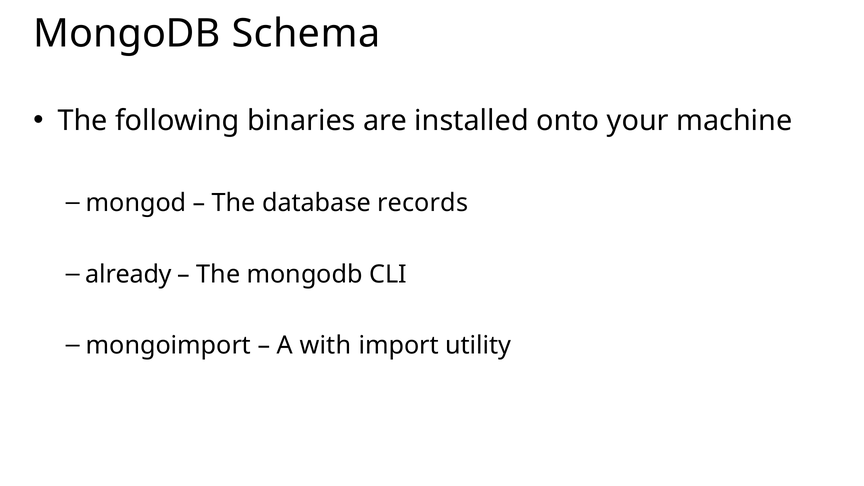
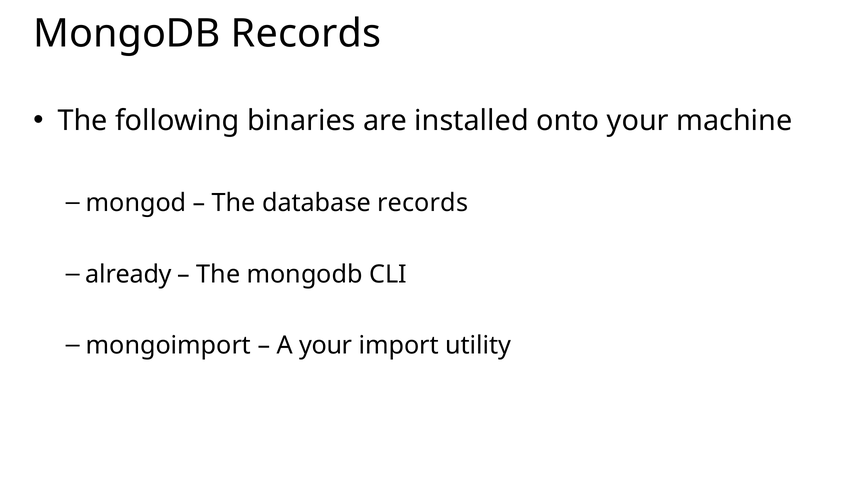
MongoDB Schema: Schema -> Records
A with: with -> your
